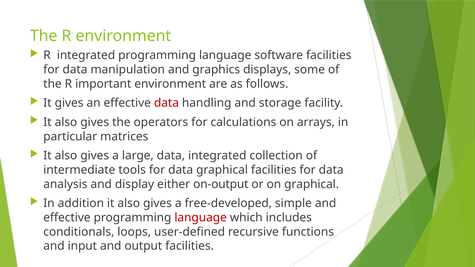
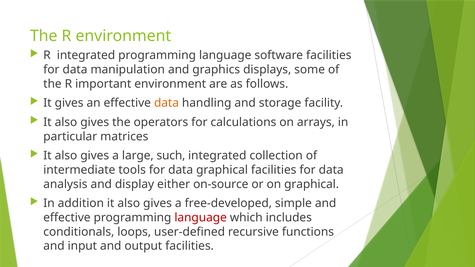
data at (166, 103) colour: red -> orange
large data: data -> such
on-output: on-output -> on-source
